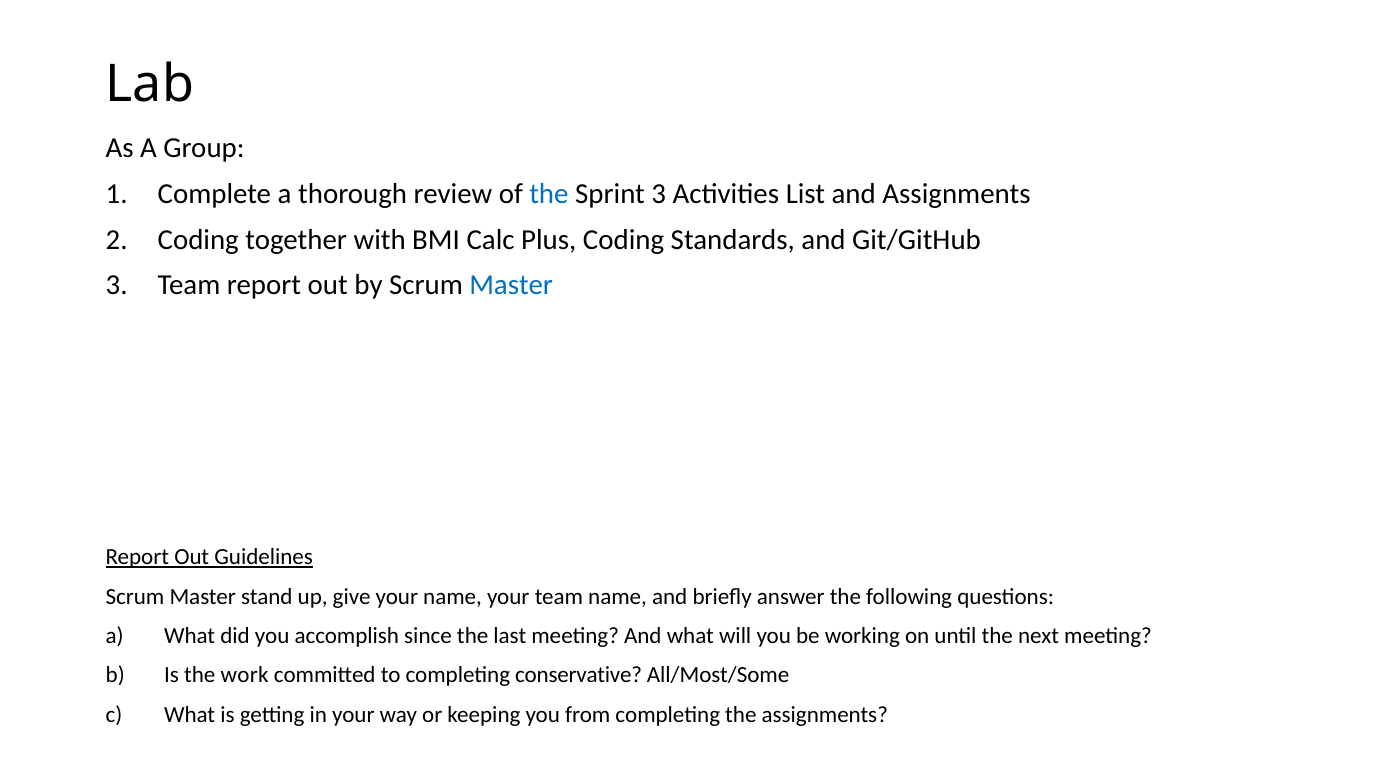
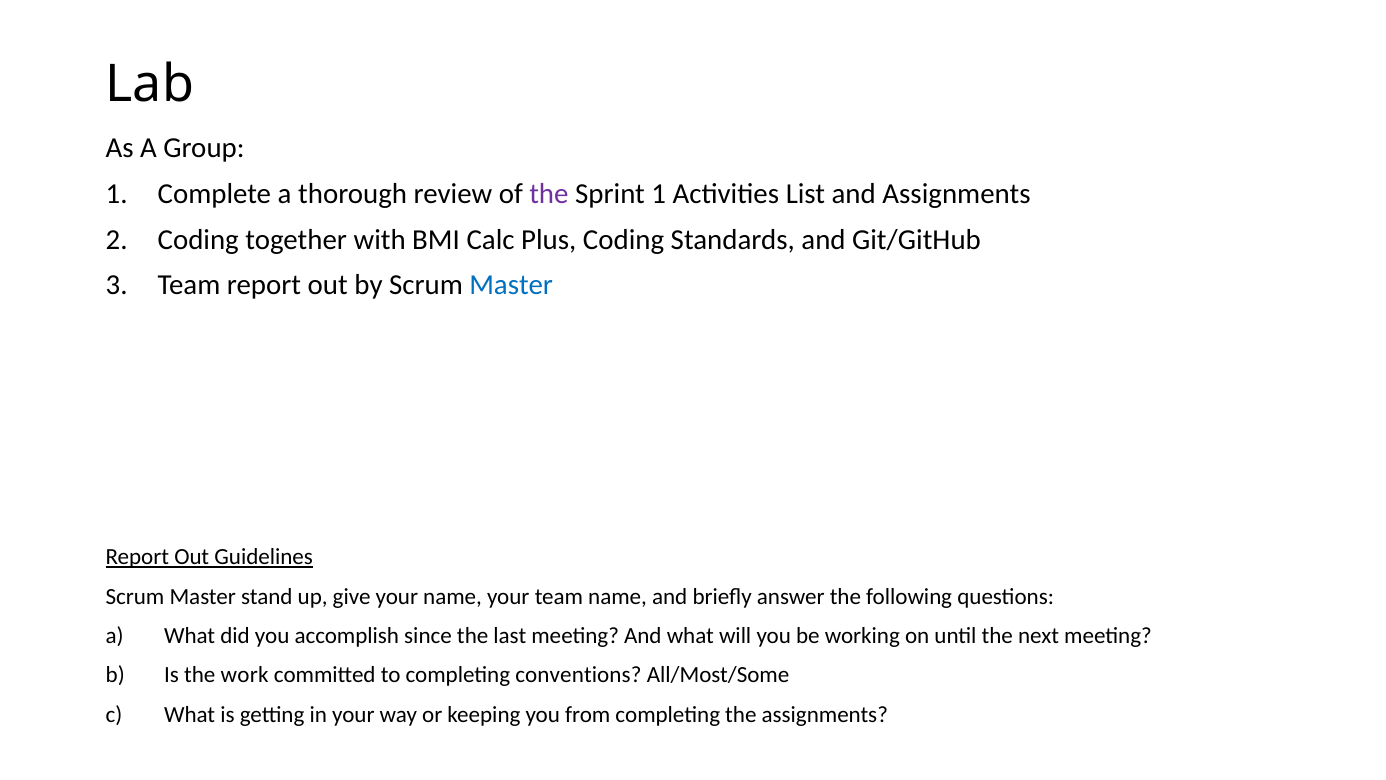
the at (549, 194) colour: blue -> purple
Sprint 3: 3 -> 1
conservative: conservative -> conventions
